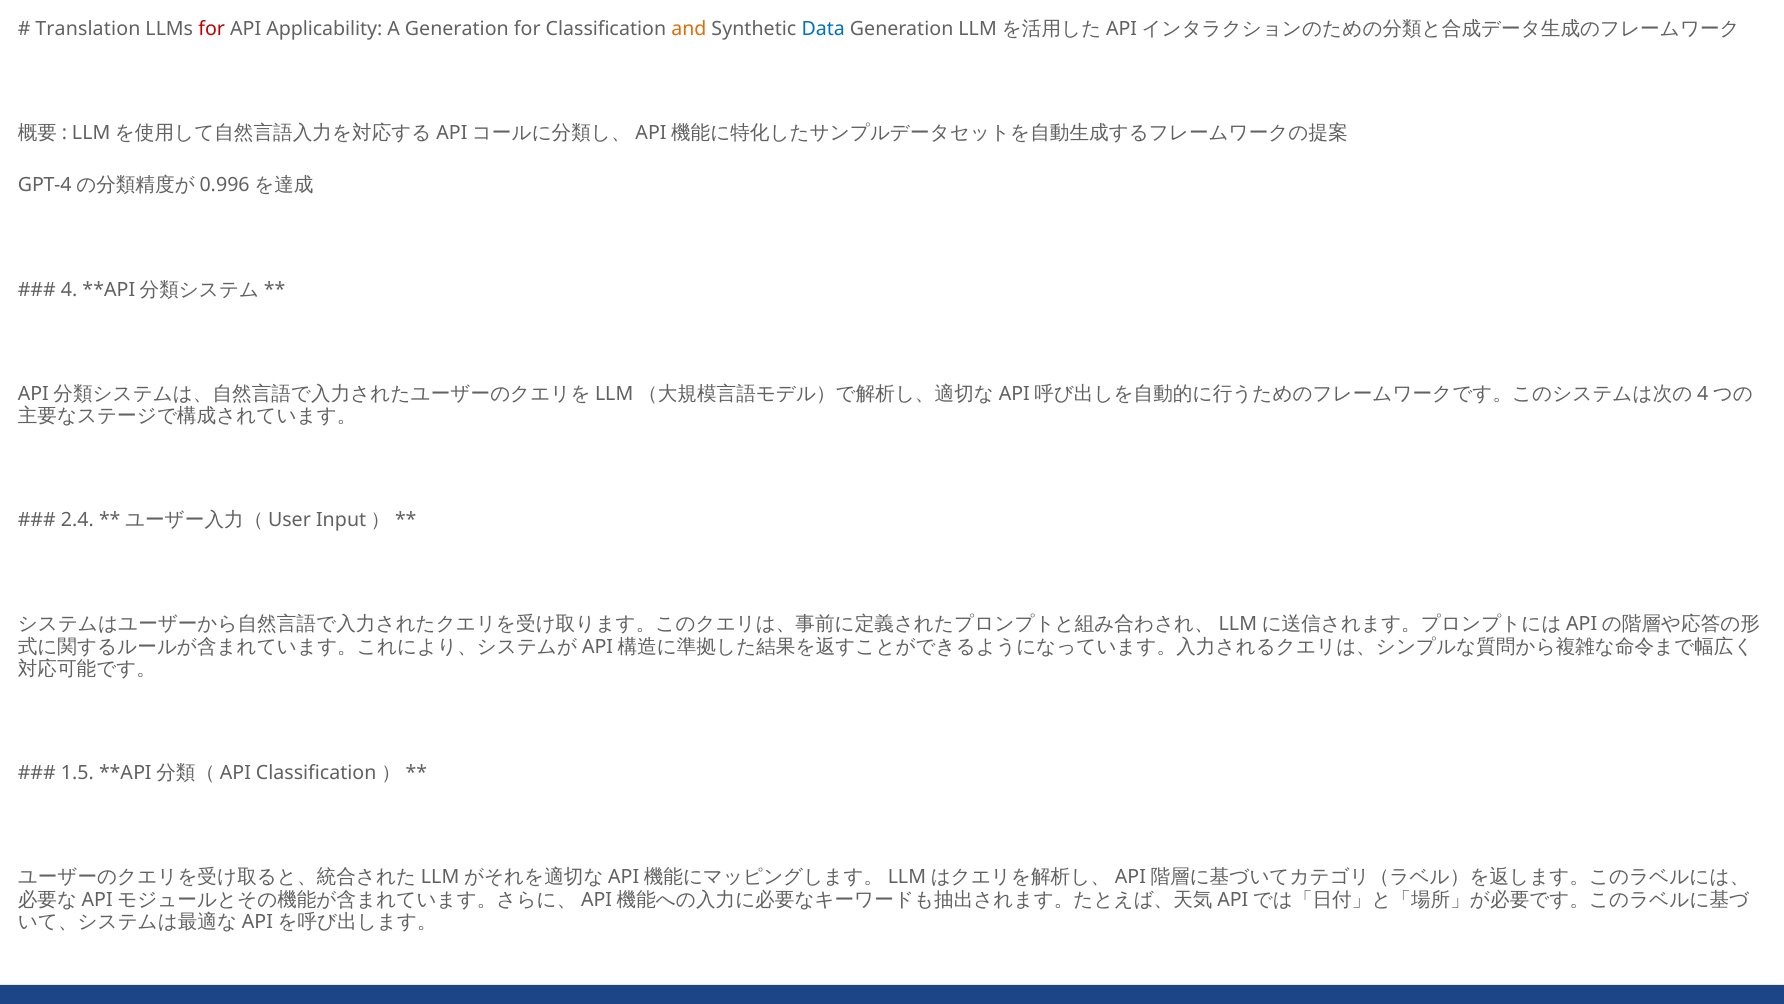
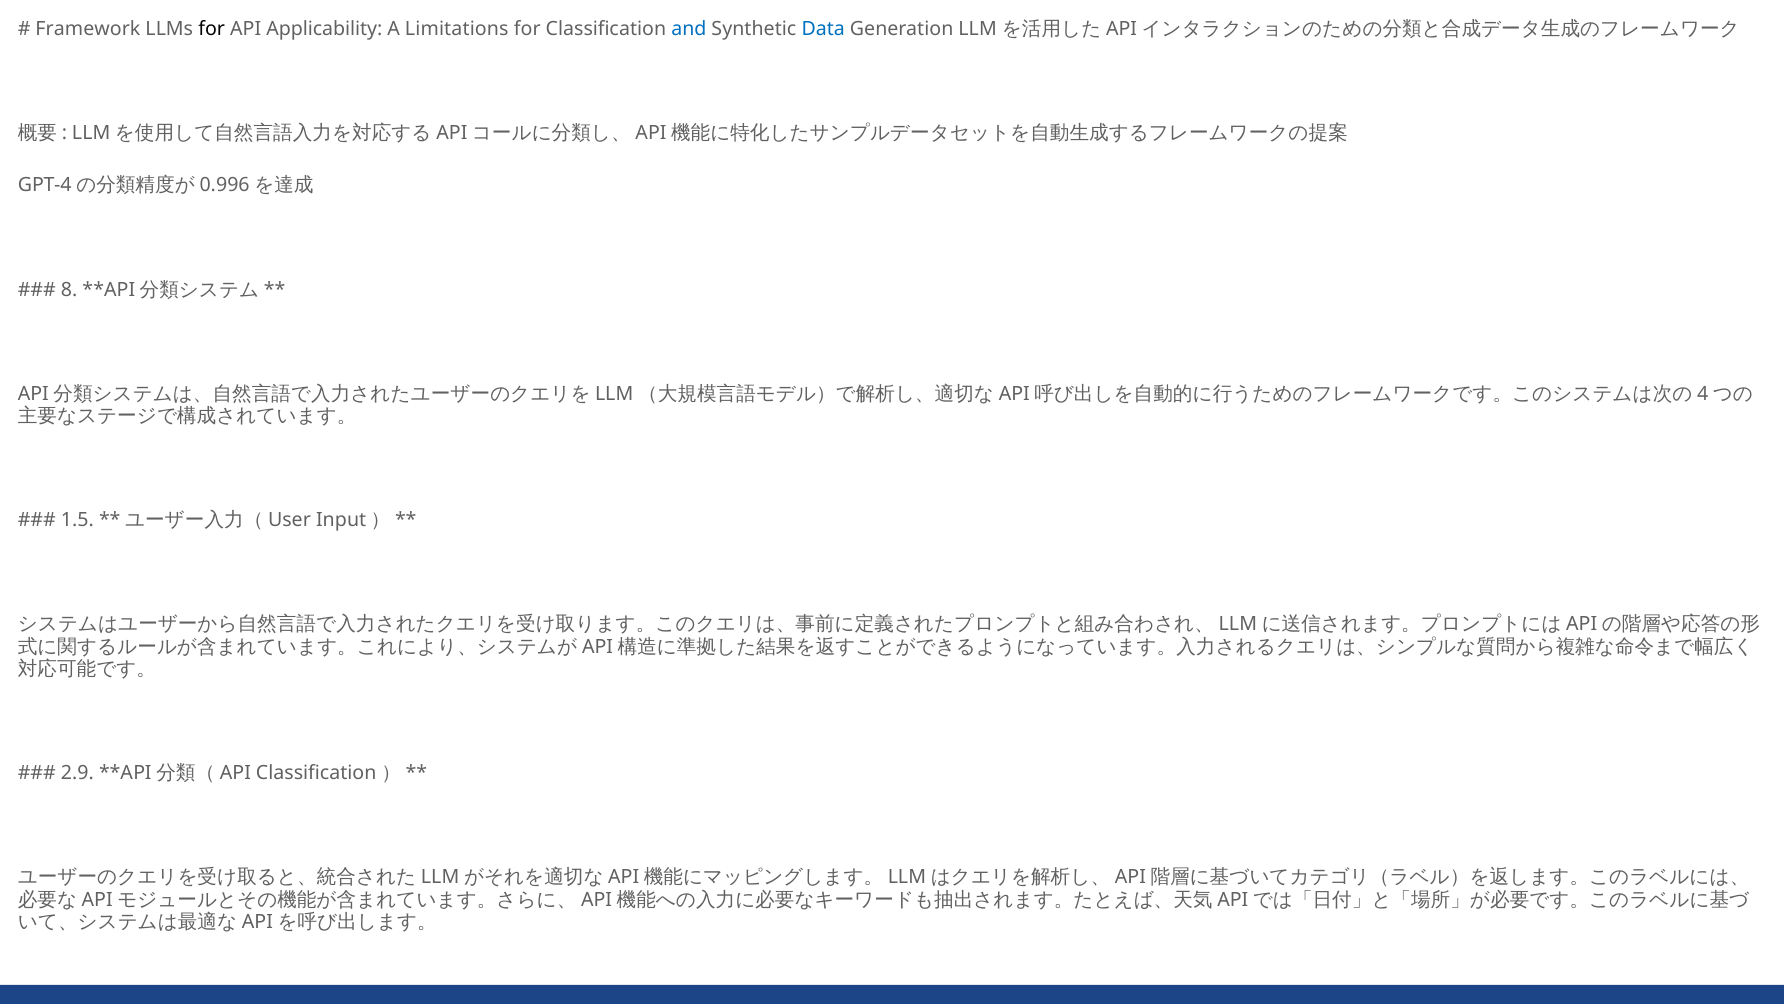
Translation: Translation -> Framework
for at (212, 29) colour: red -> black
A Generation: Generation -> Limitations
and colour: orange -> blue
4 at (69, 290): 4 -> 8
2.4 at (77, 520): 2.4 -> 1.5
1.5: 1.5 -> 2.9
